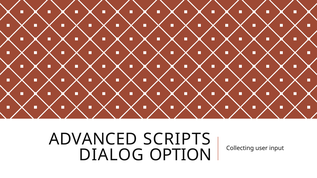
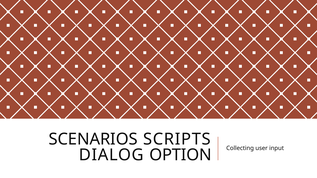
ADVANCED: ADVANCED -> SCENARIOS
